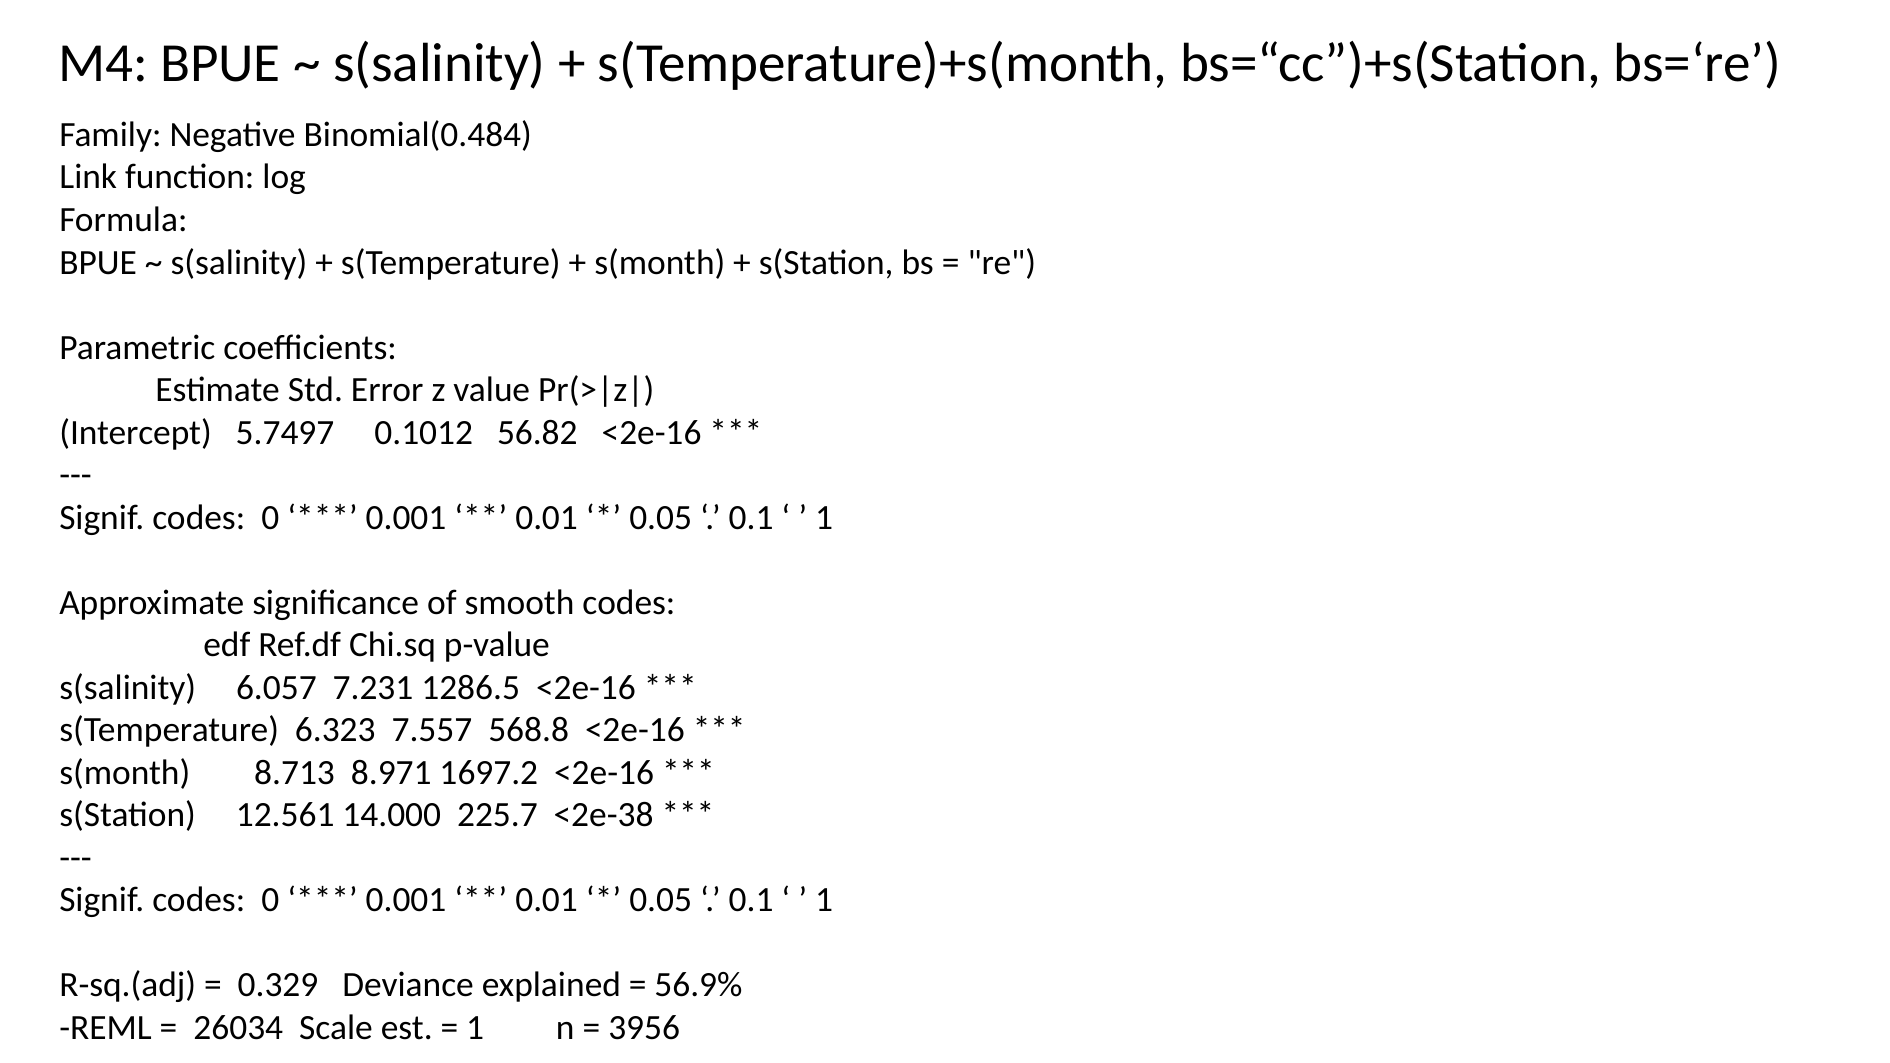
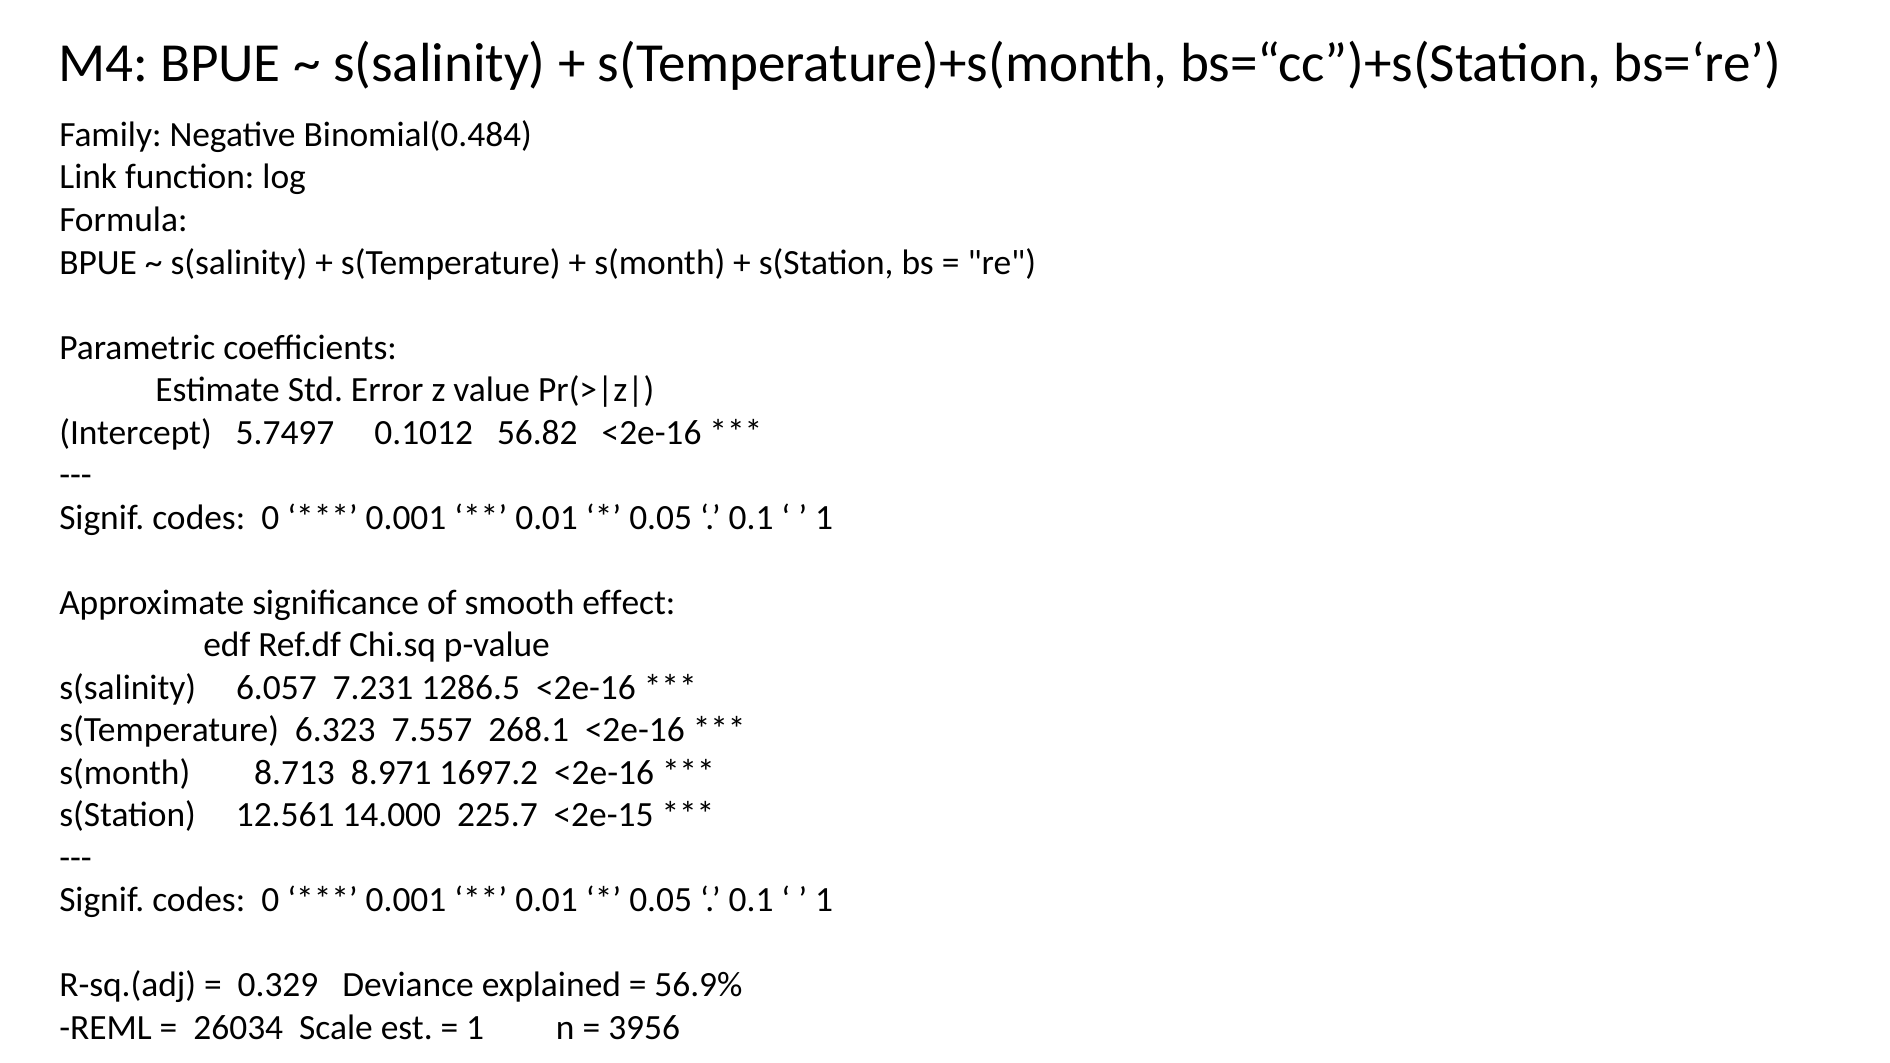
smooth codes: codes -> effect
568.8: 568.8 -> 268.1
<2e-38: <2e-38 -> <2e-15
